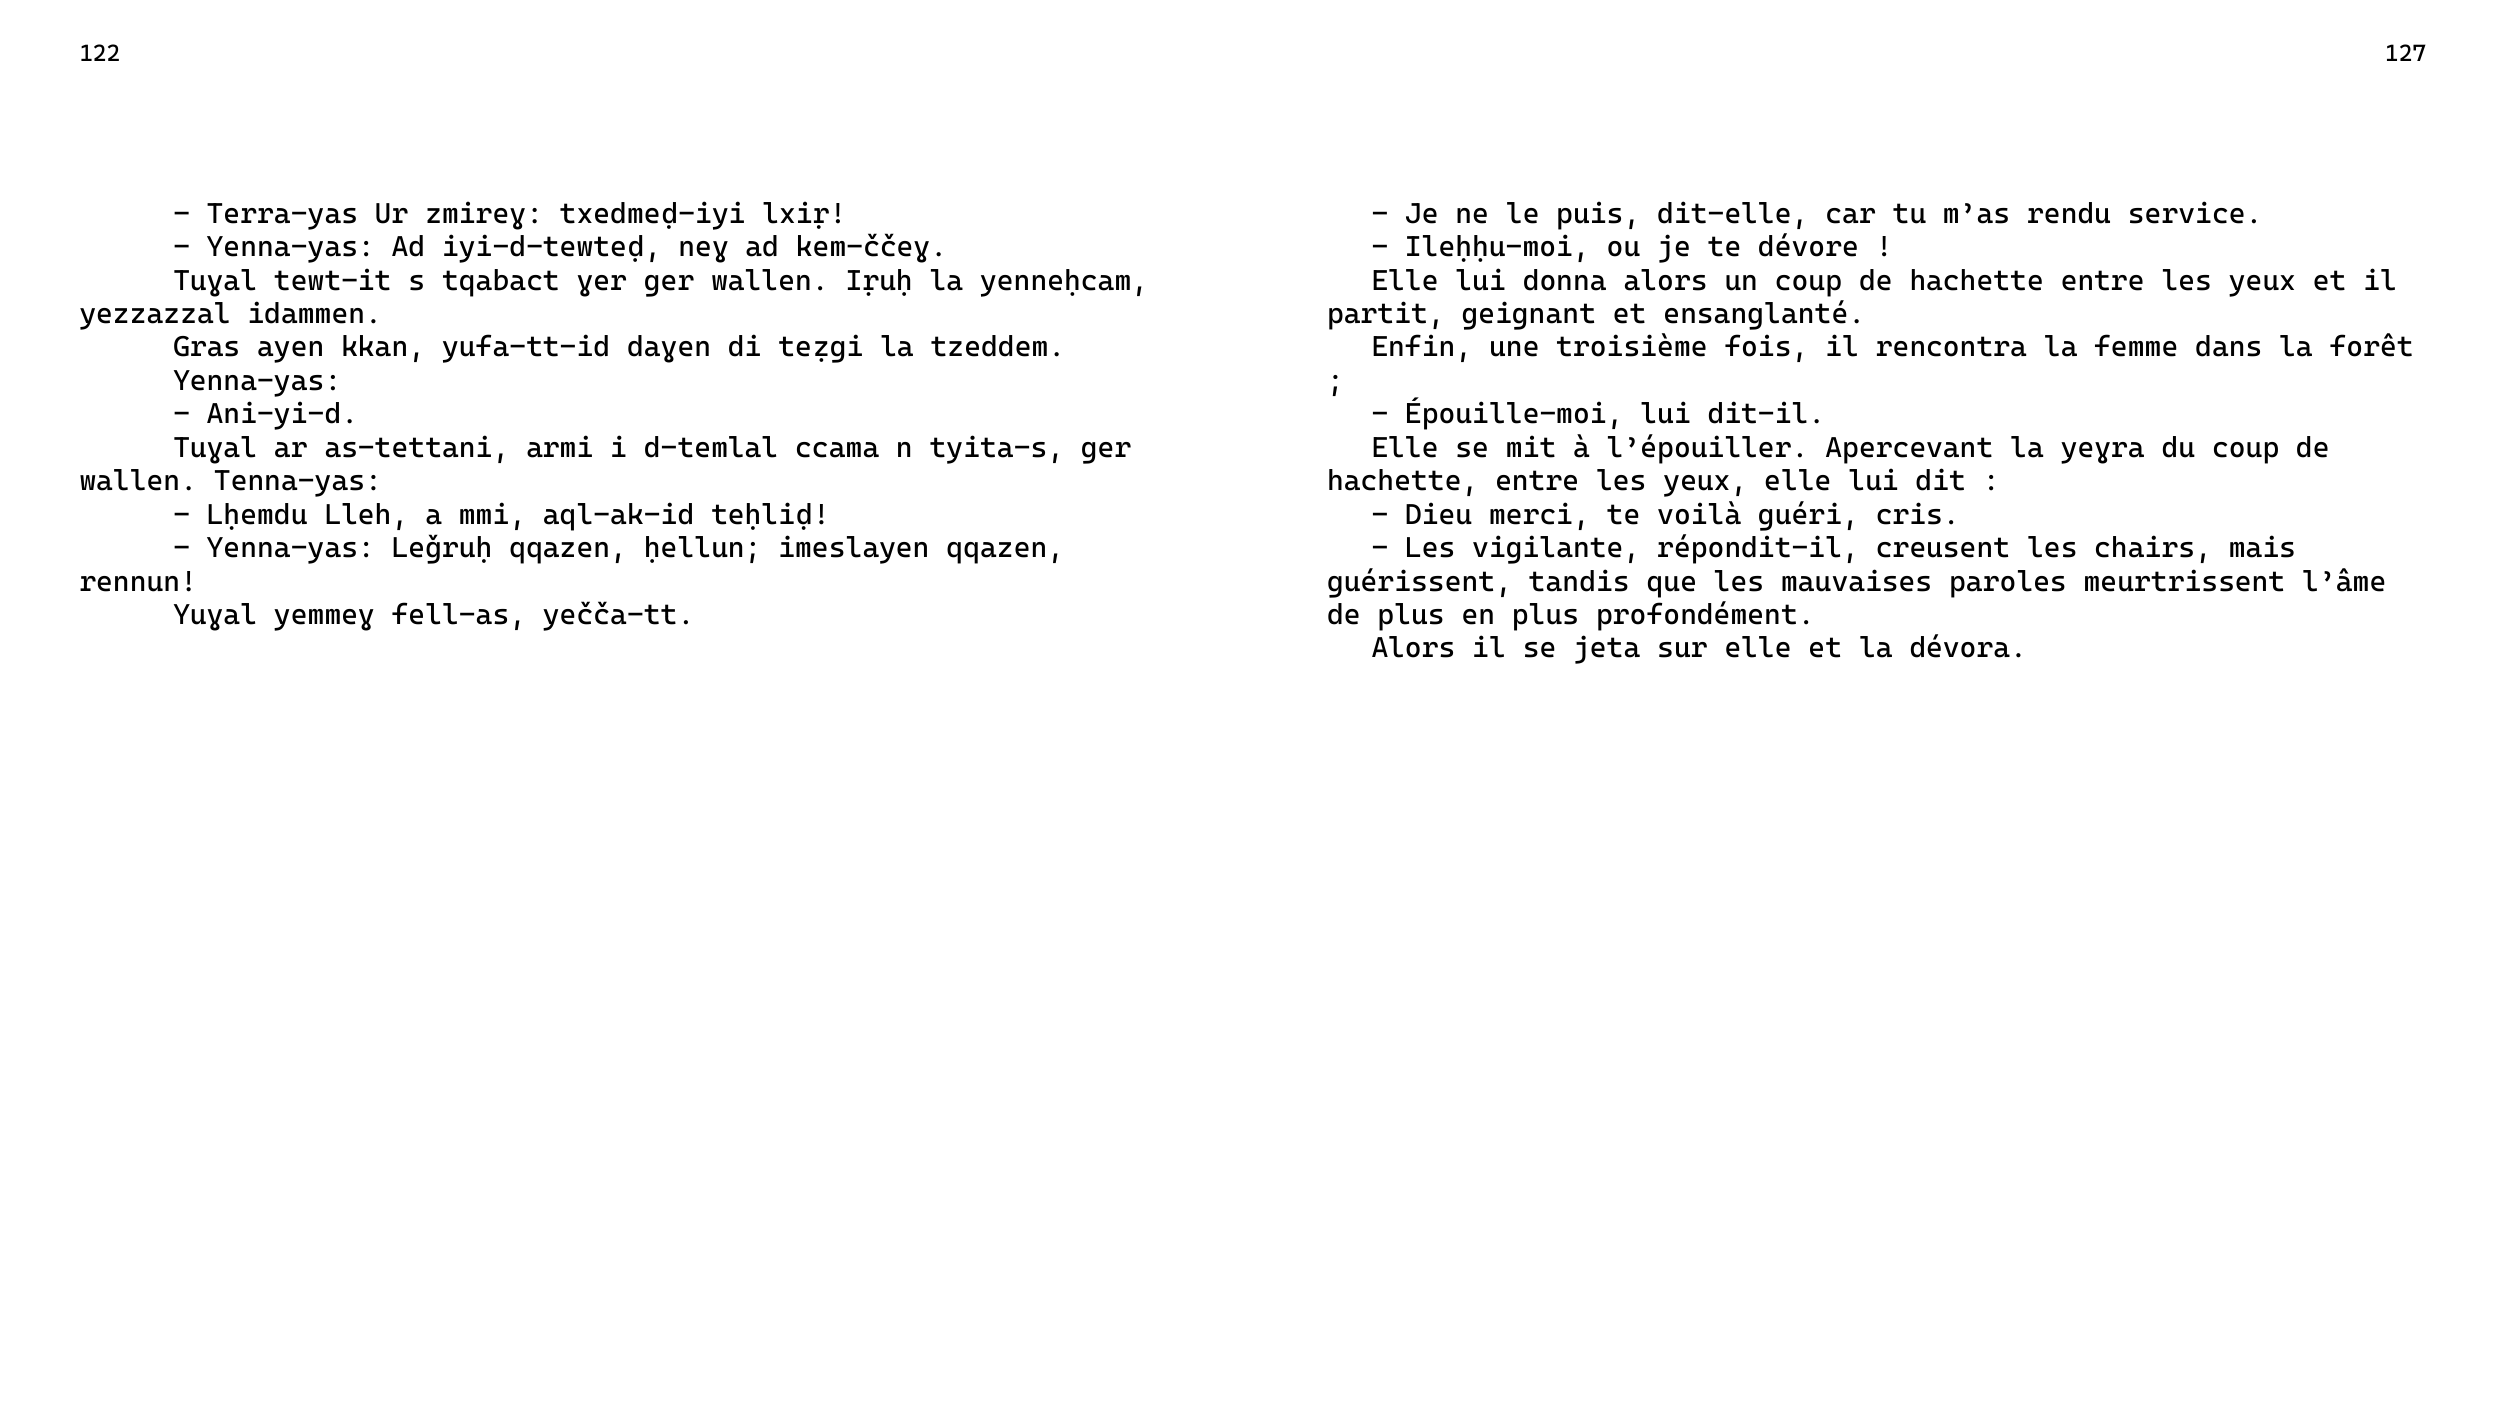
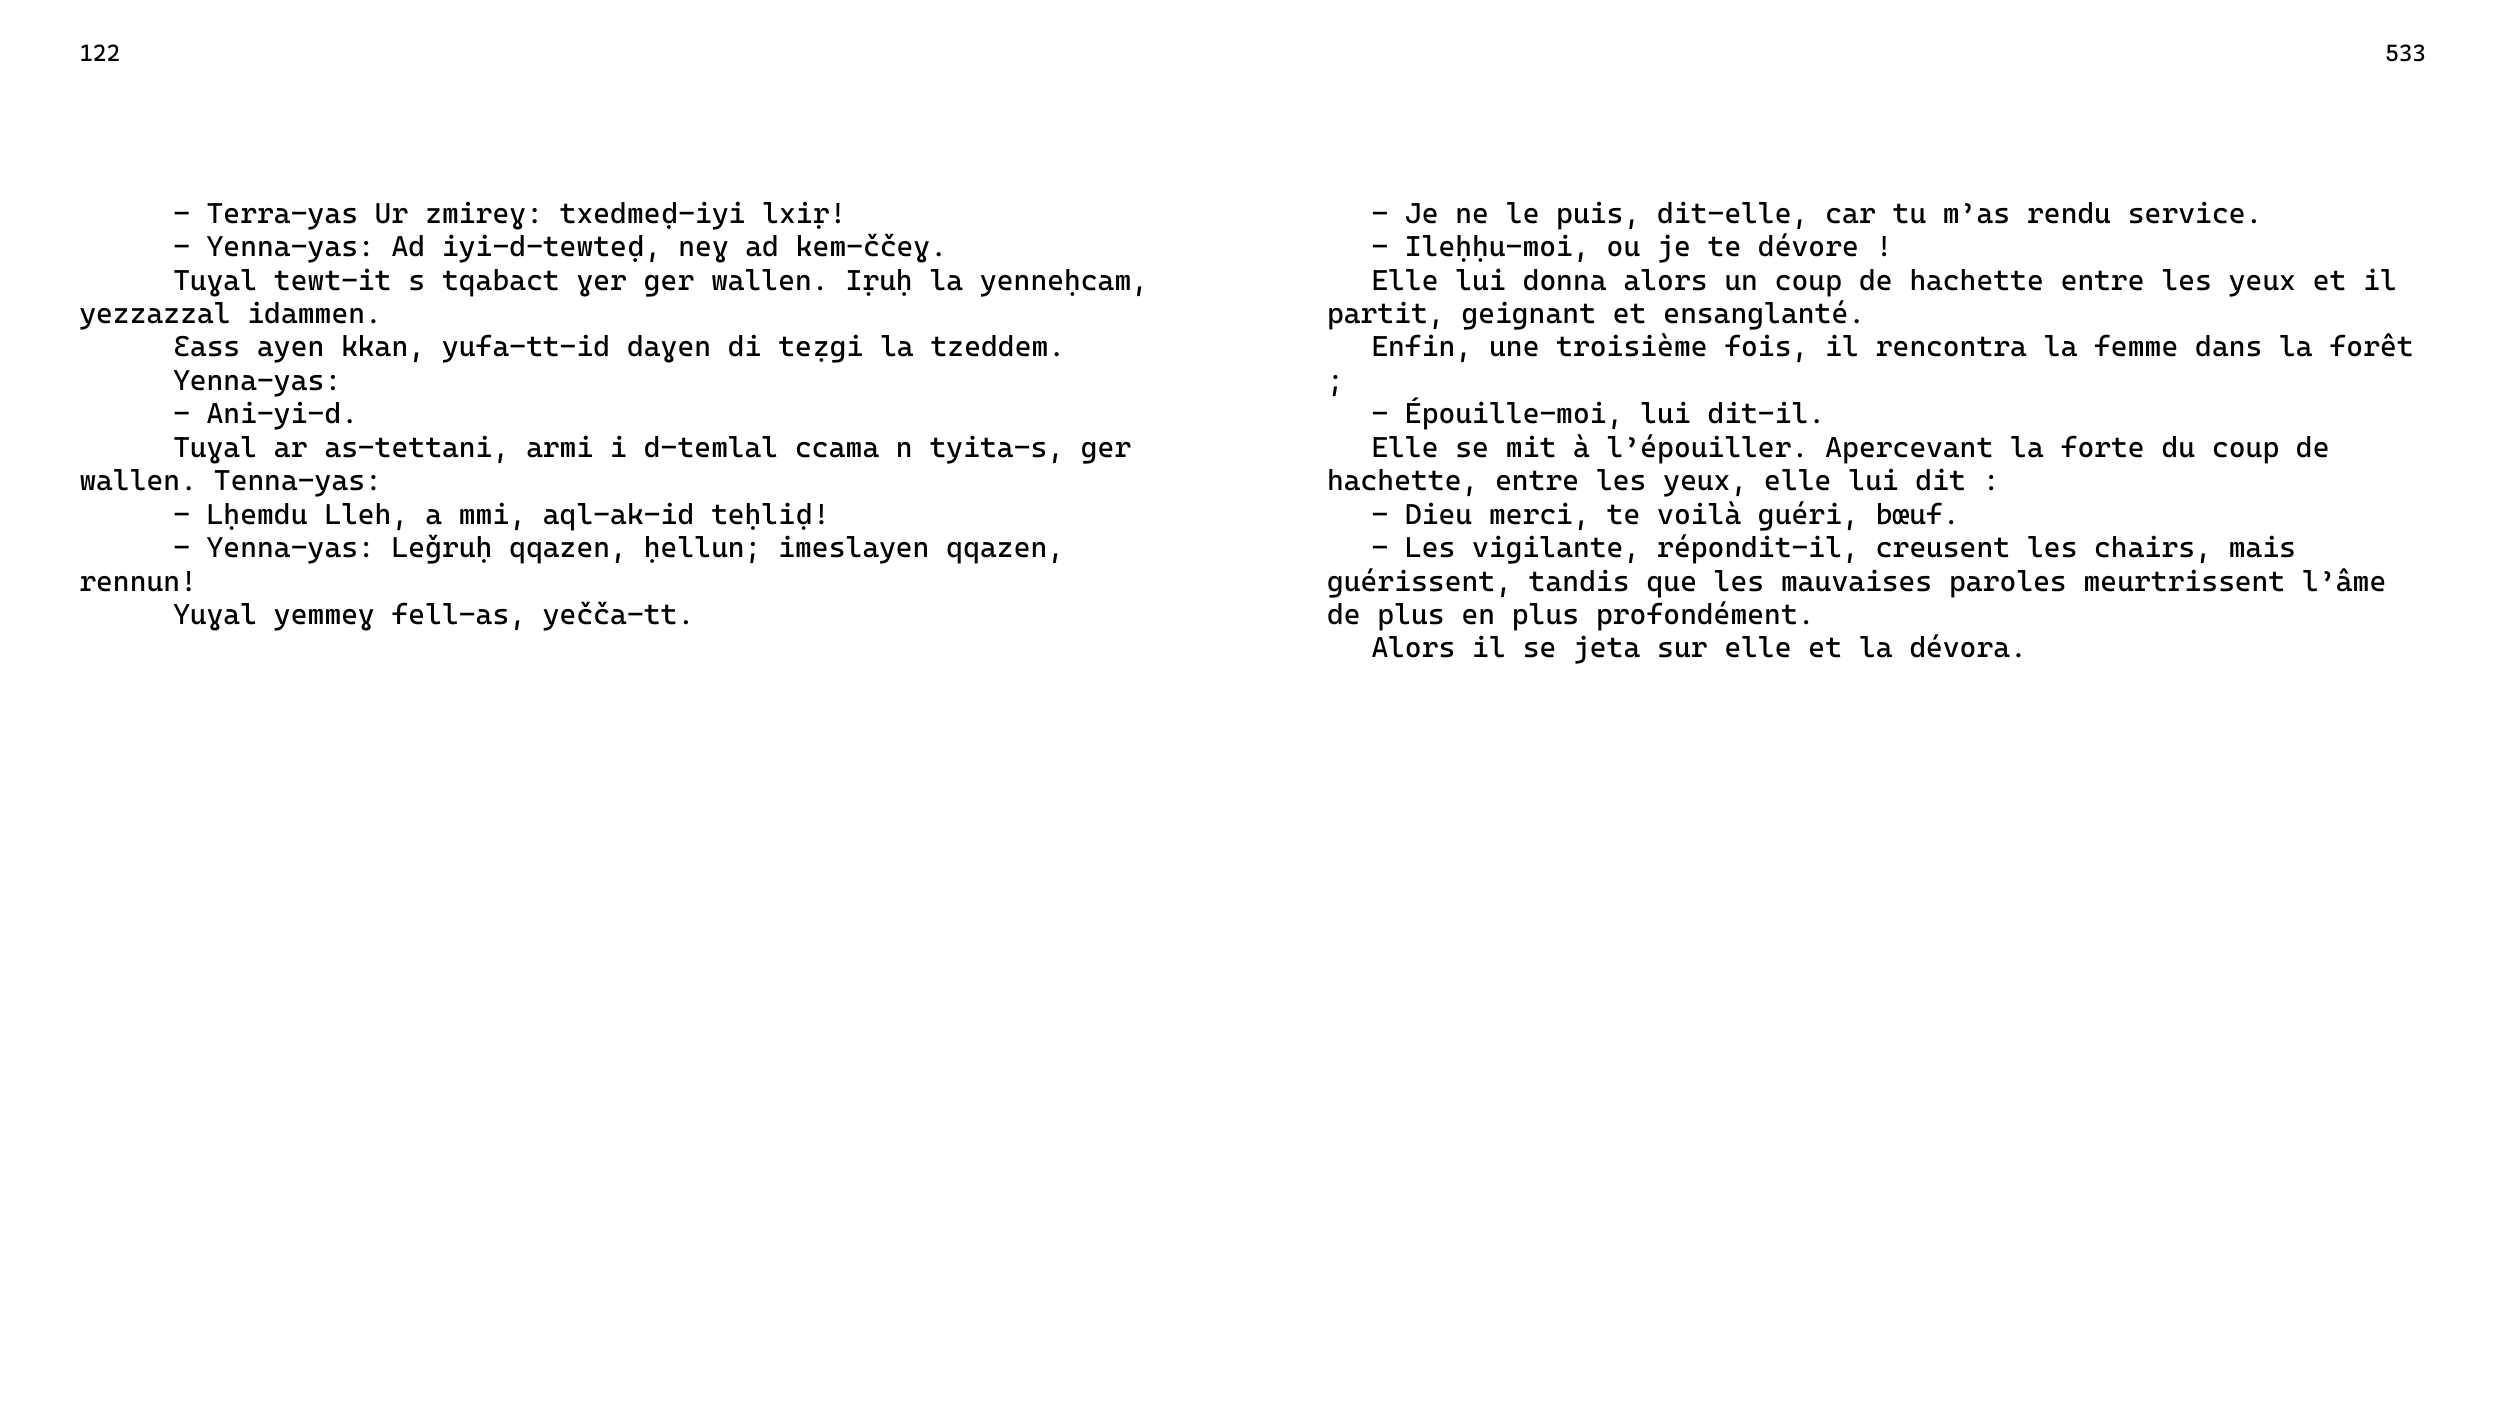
127: 127 -> 533
Gras: Gras -> Ɛass
yeɣra: yeɣra -> forte
cris: cris -> bœuf
